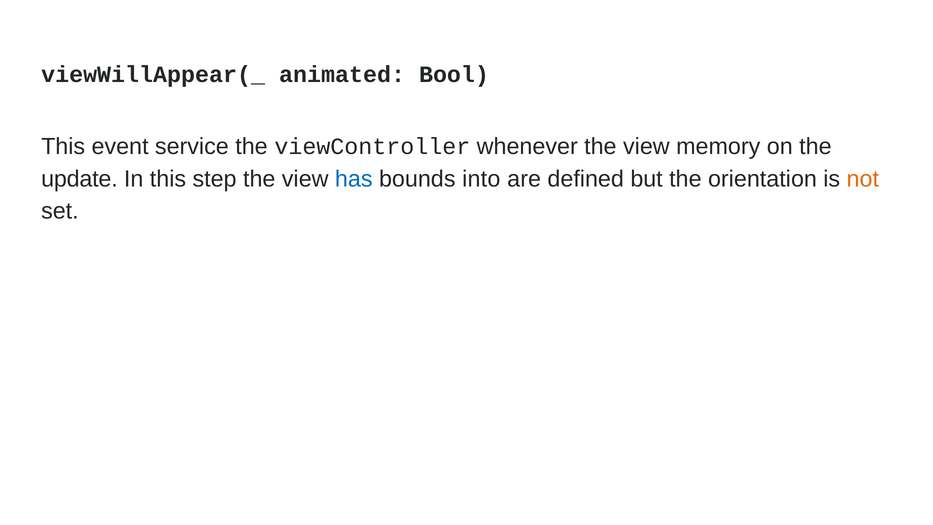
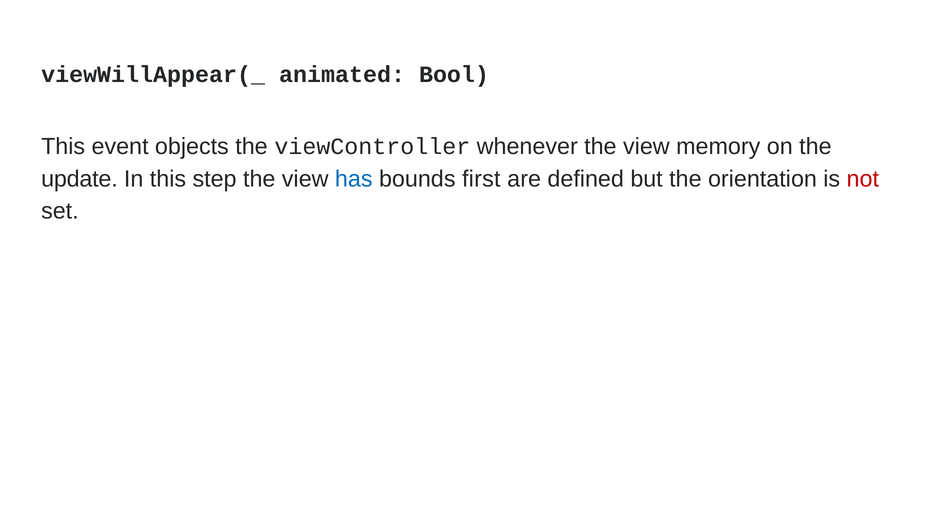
service: service -> objects
into: into -> first
not colour: orange -> red
